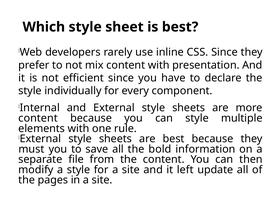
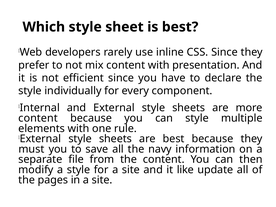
bold: bold -> navy
left: left -> like
